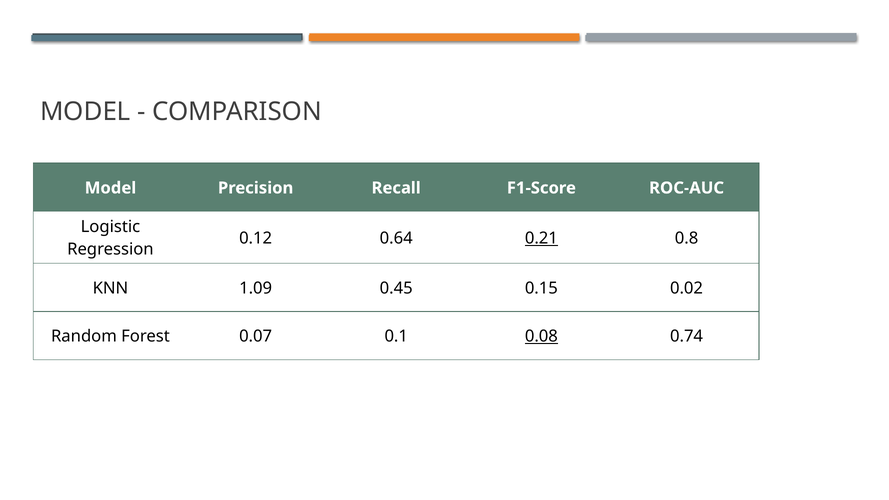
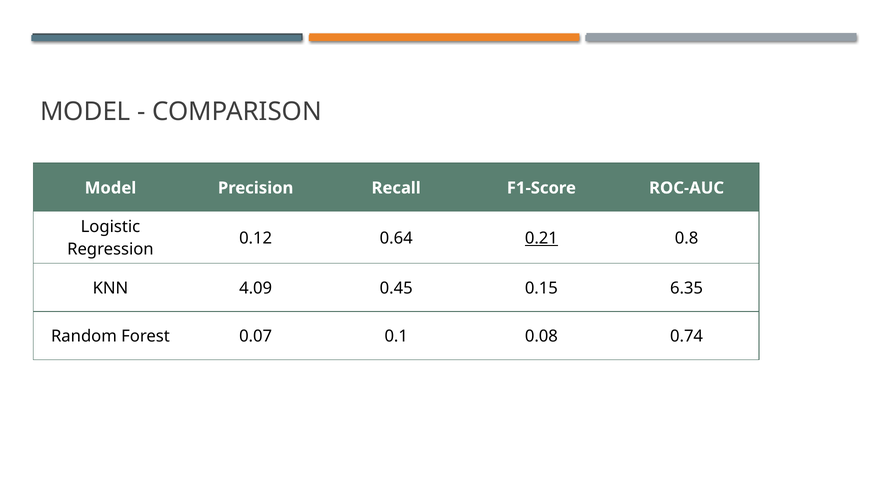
1.09: 1.09 -> 4.09
0.02: 0.02 -> 6.35
0.08 underline: present -> none
